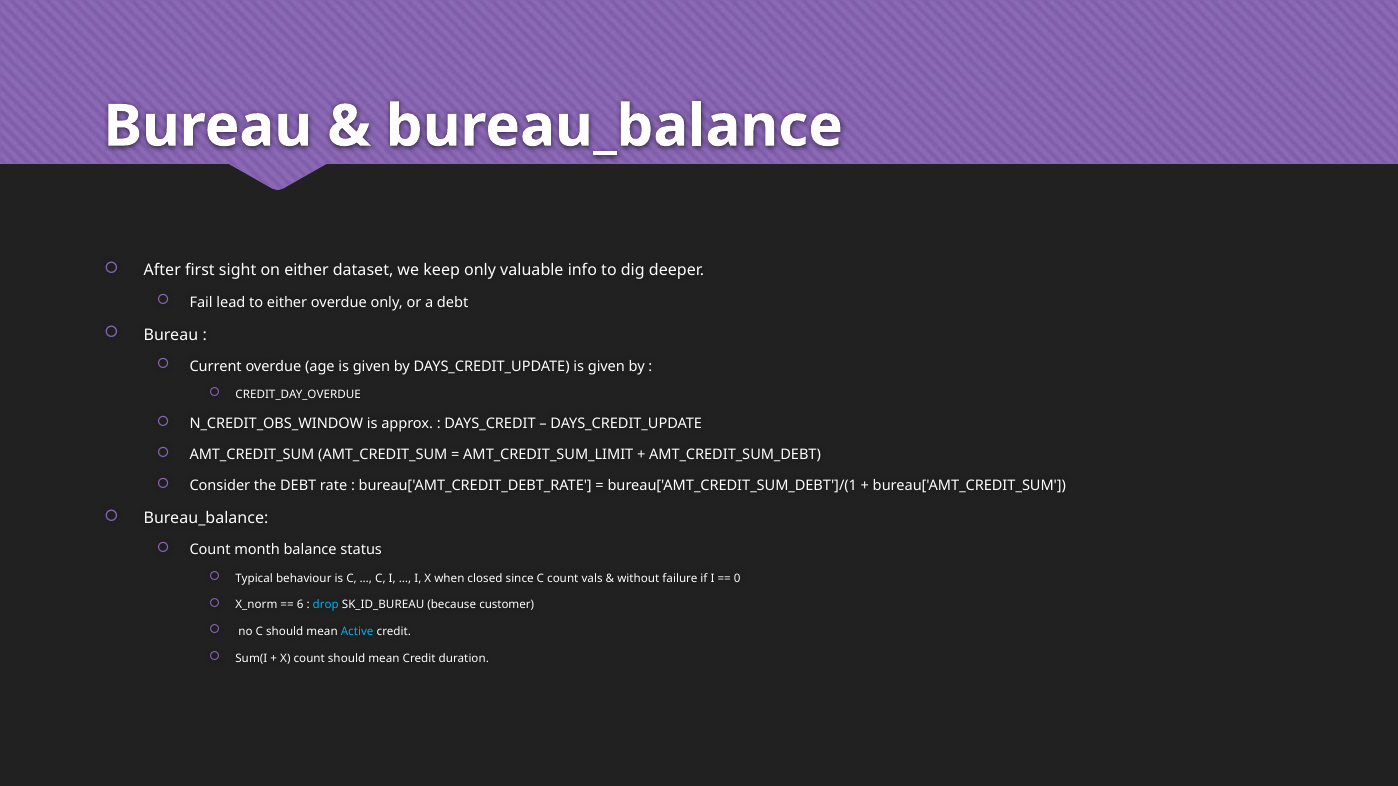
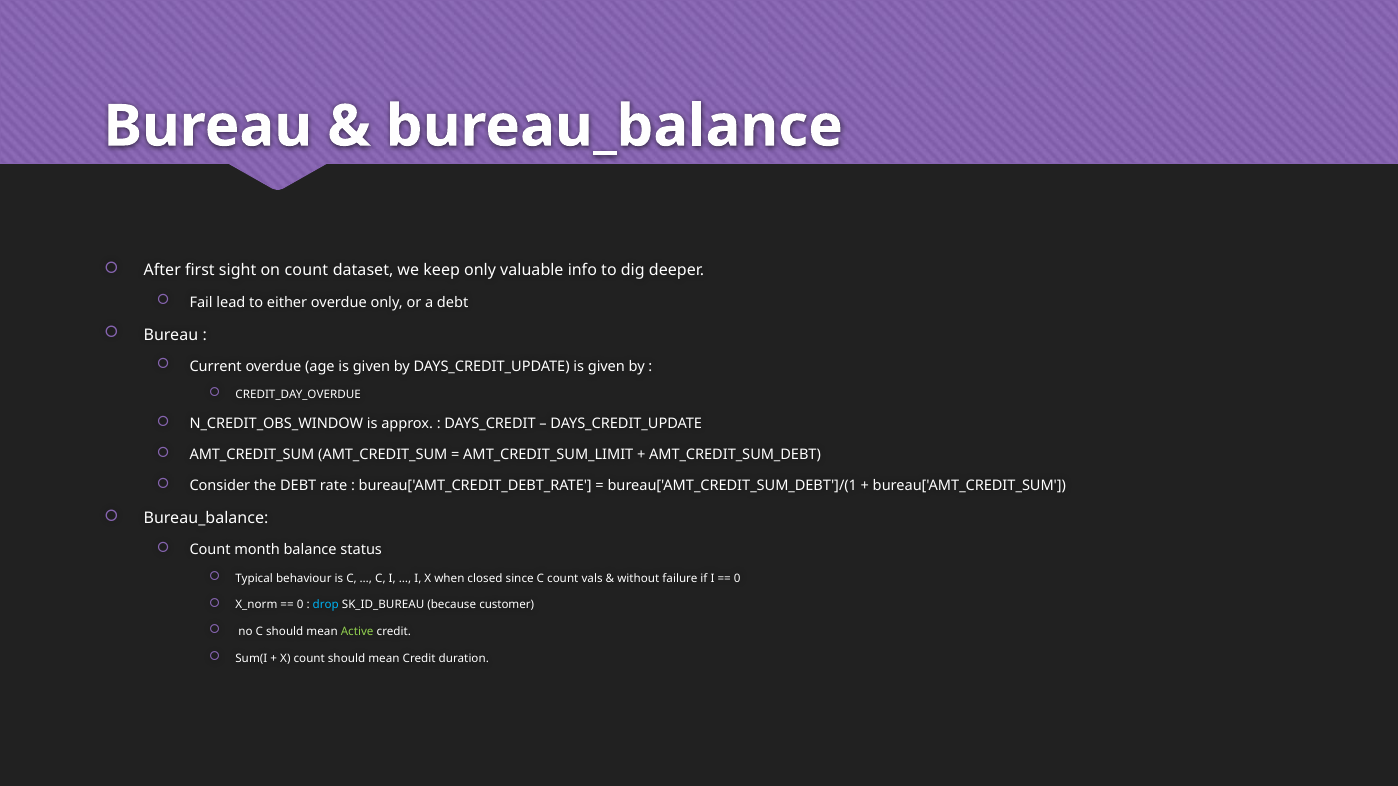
on either: either -> count
6 at (300, 605): 6 -> 0
Active colour: light blue -> light green
